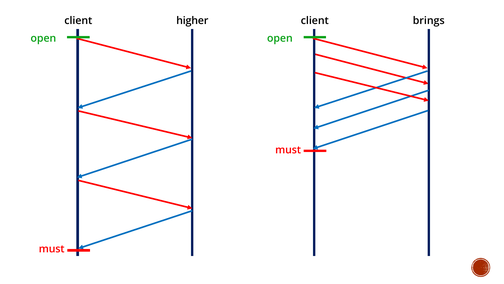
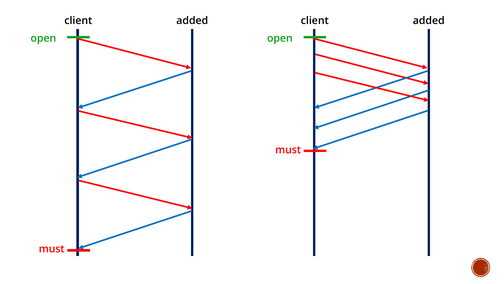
higher at (192, 21): higher -> added
brings at (429, 21): brings -> added
